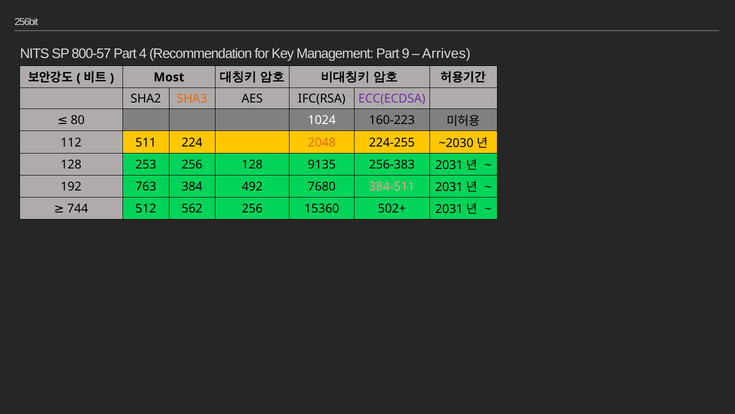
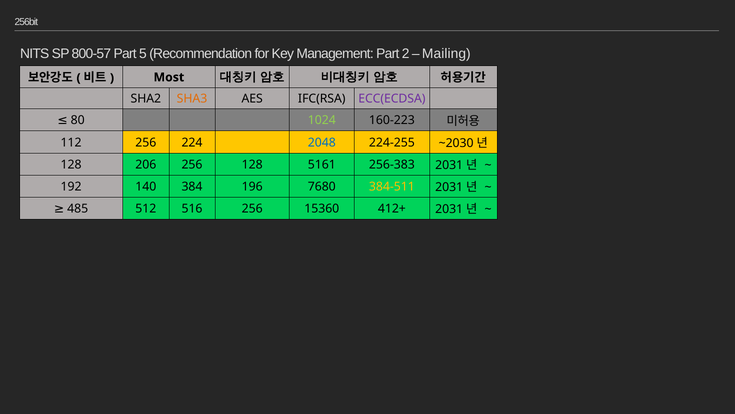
4: 4 -> 5
9: 9 -> 2
Arrives: Arrives -> Mailing
1024 colour: white -> light green
112 511: 511 -> 256
2048 colour: orange -> blue
253: 253 -> 206
9135: 9135 -> 5161
763: 763 -> 140
492: 492 -> 196
384-511 colour: pink -> yellow
744: 744 -> 485
562: 562 -> 516
502+: 502+ -> 412+
